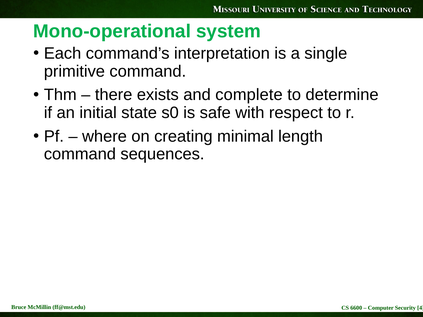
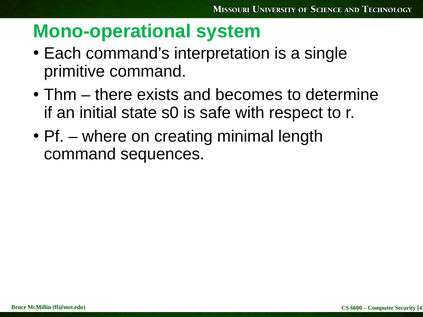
complete: complete -> becomes
